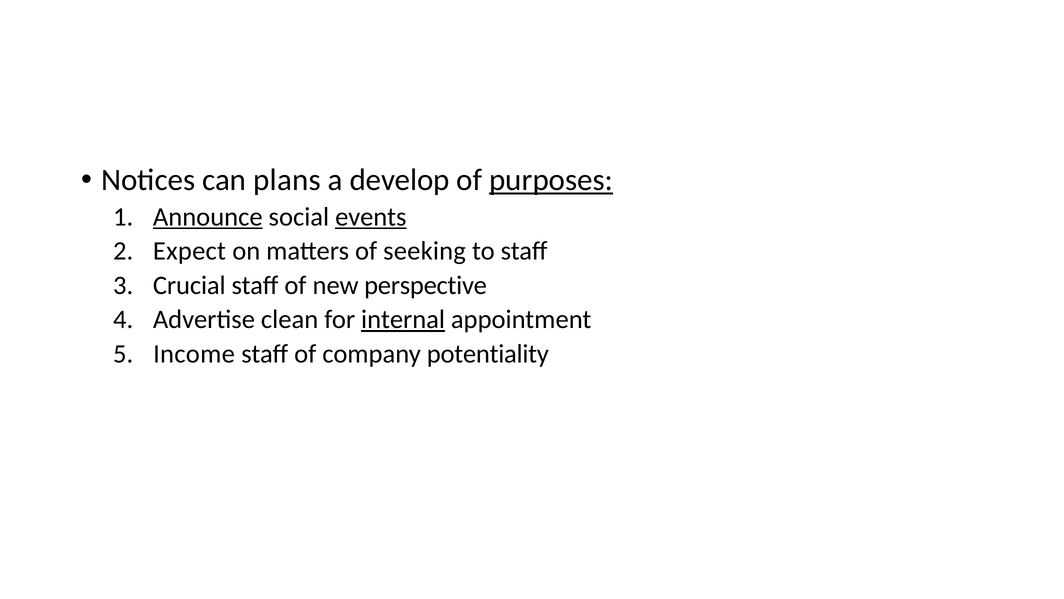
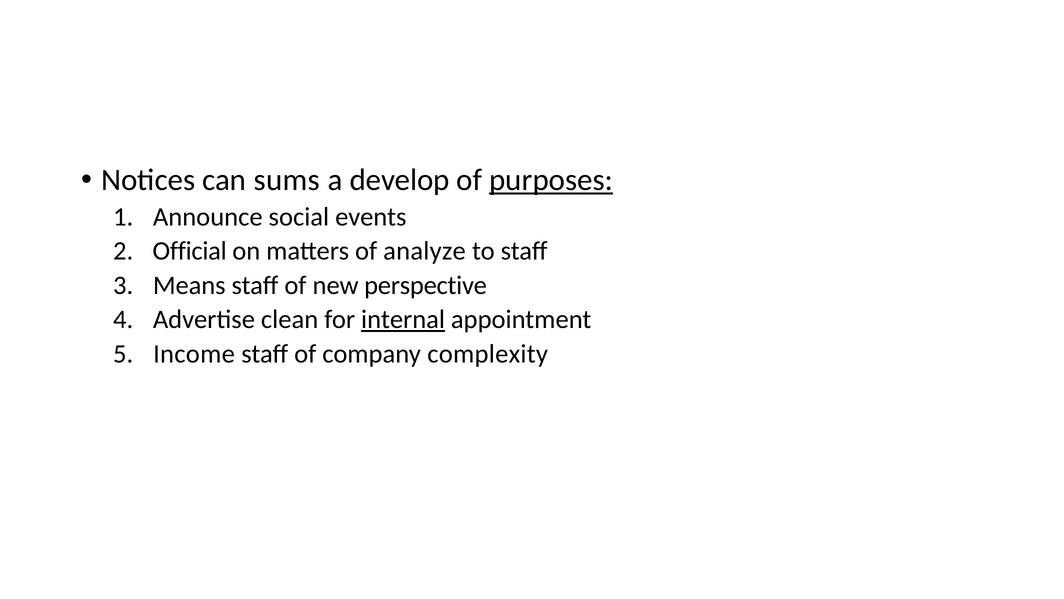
plans: plans -> sums
Announce underline: present -> none
events underline: present -> none
Expect: Expect -> Official
seeking: seeking -> analyze
Crucial: Crucial -> Means
potentiality: potentiality -> complexity
